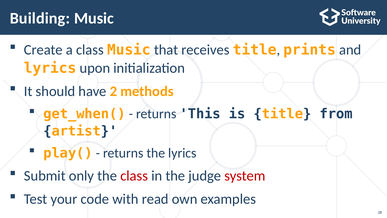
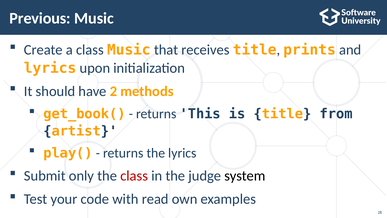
Building: Building -> Previous
get_when(: get_when( -> get_book(
system colour: red -> black
